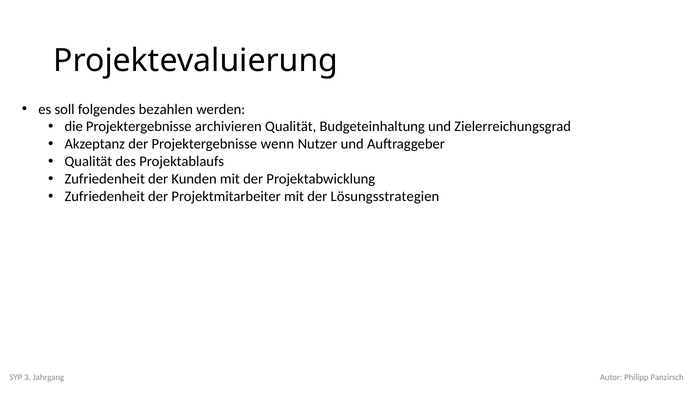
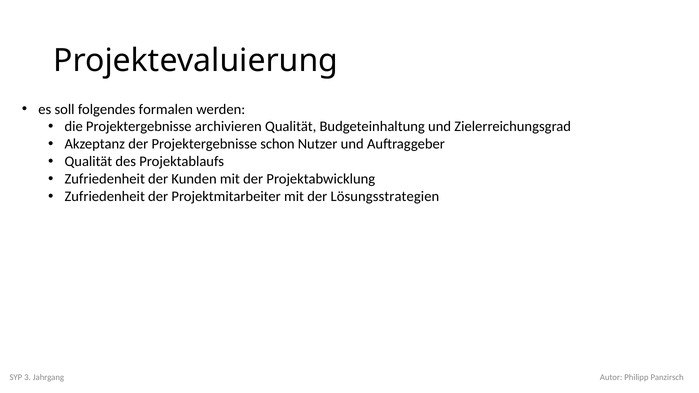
bezahlen: bezahlen -> formalen
wenn: wenn -> schon
